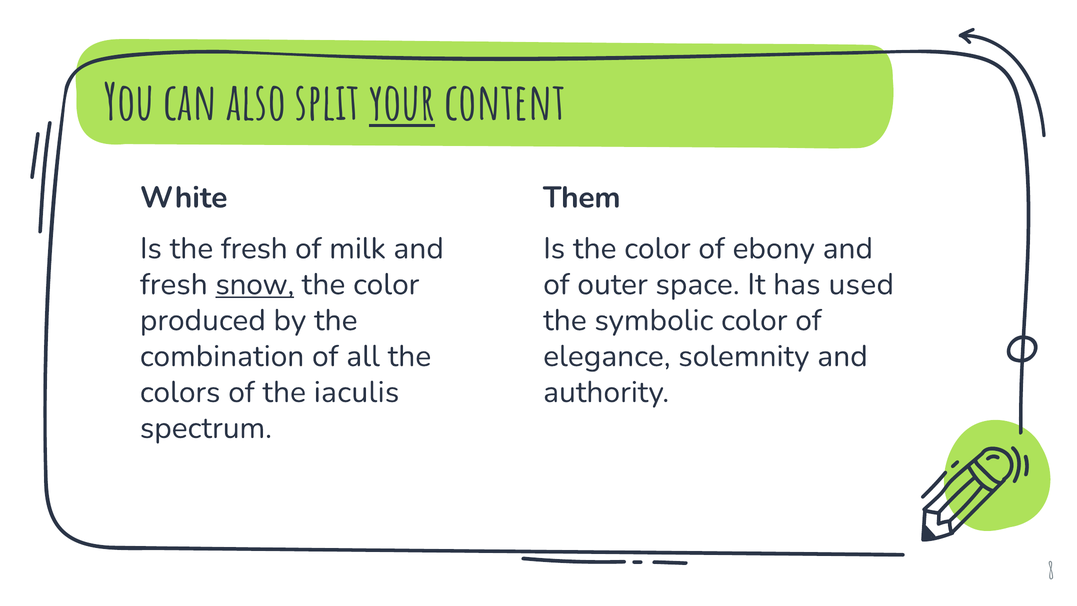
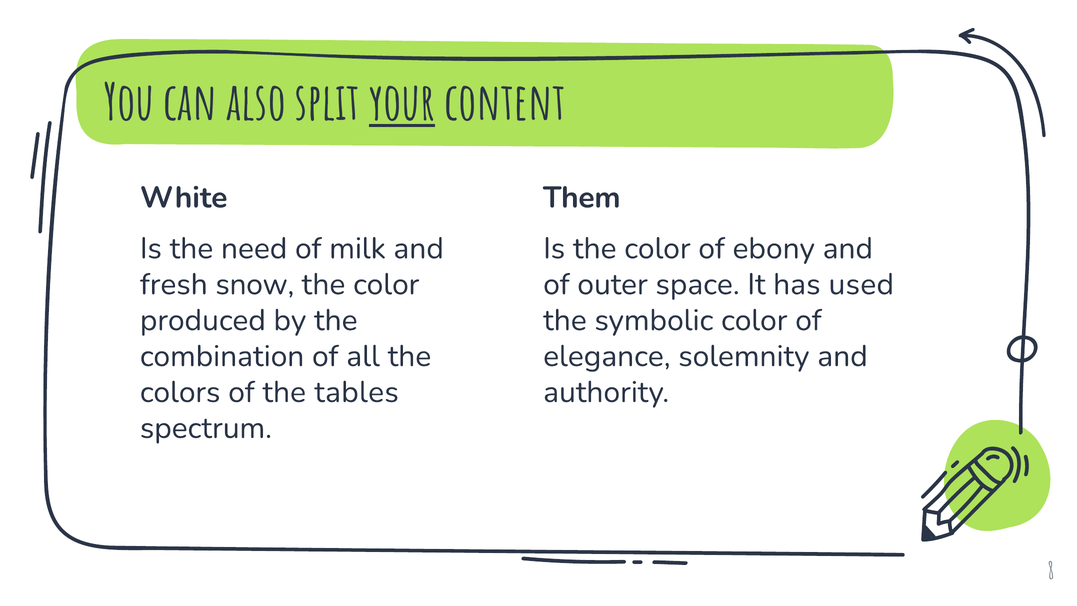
the fresh: fresh -> need
snow underline: present -> none
iaculis: iaculis -> tables
